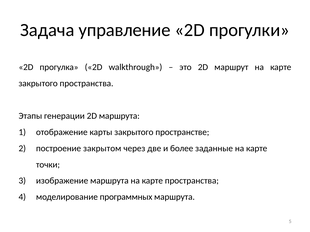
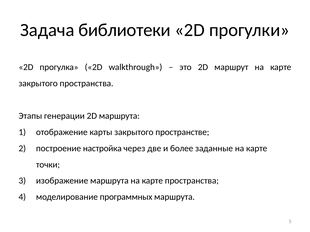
управление: управление -> библиотеки
закрытом: закрытом -> настройка
